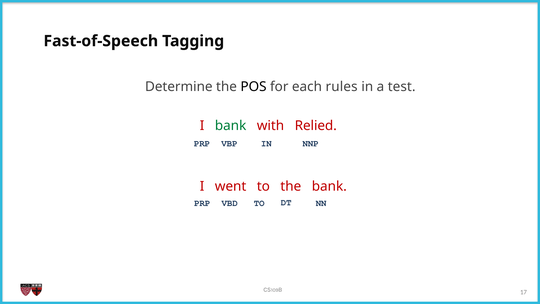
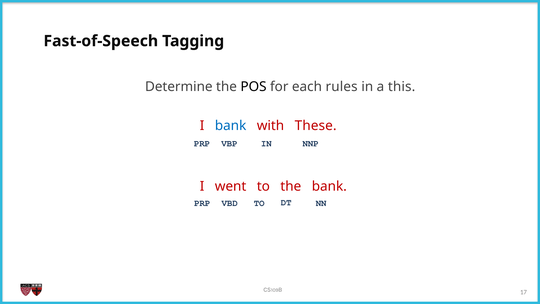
test: test -> this
bank at (231, 126) colour: green -> blue
Relied: Relied -> These
